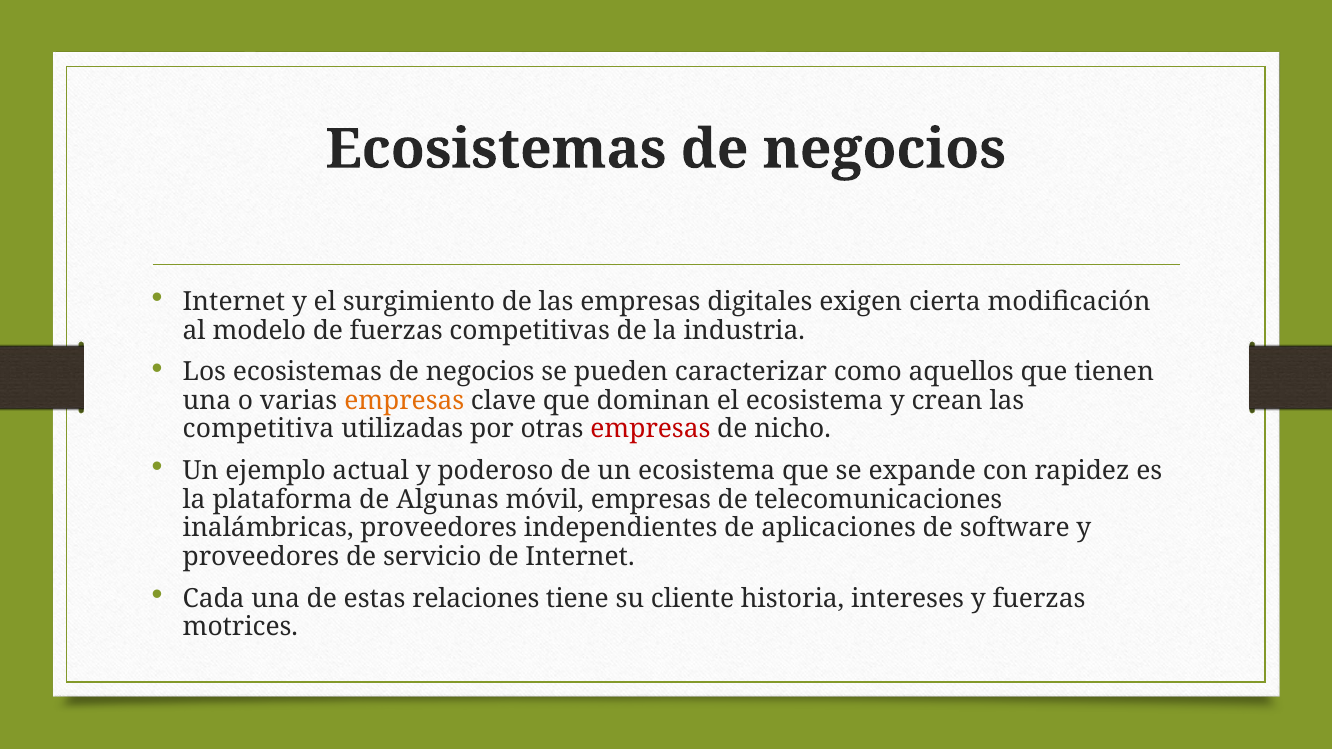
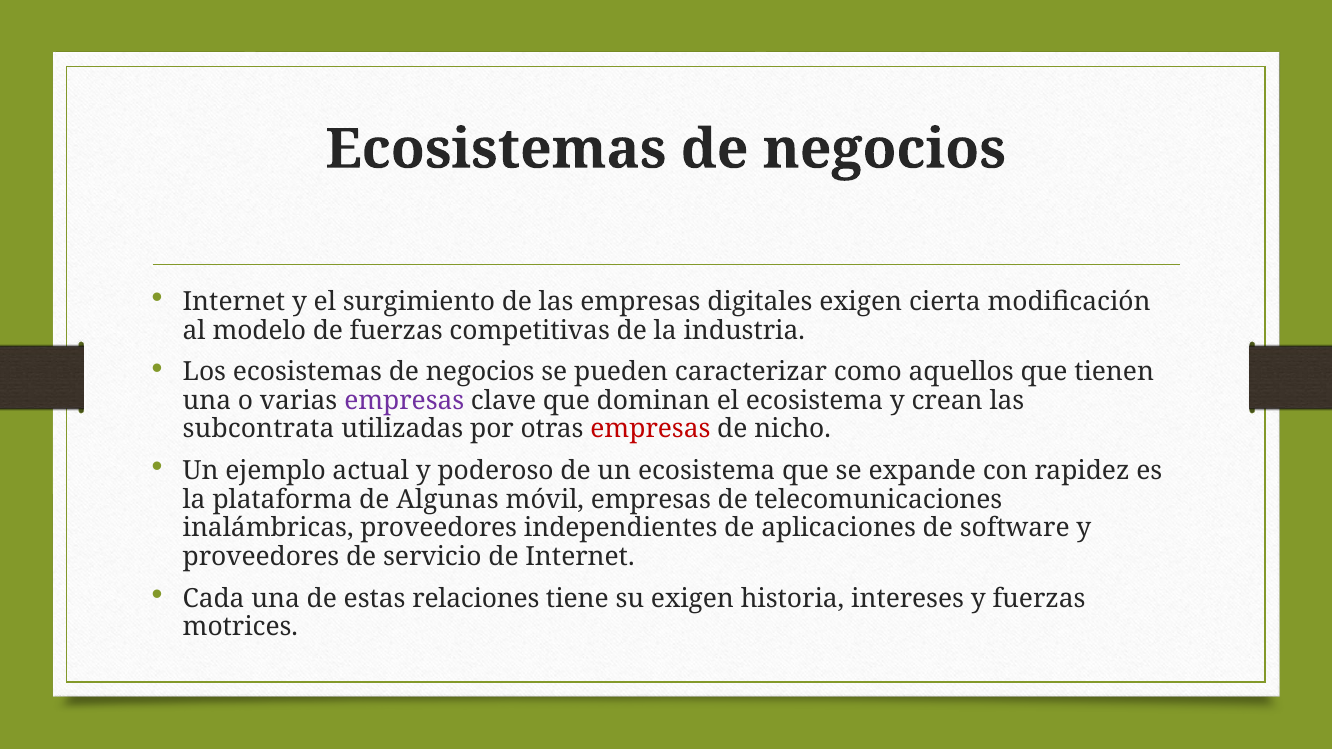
empresas at (404, 401) colour: orange -> purple
competitiva: competitiva -> subcontrata
su cliente: cliente -> exigen
